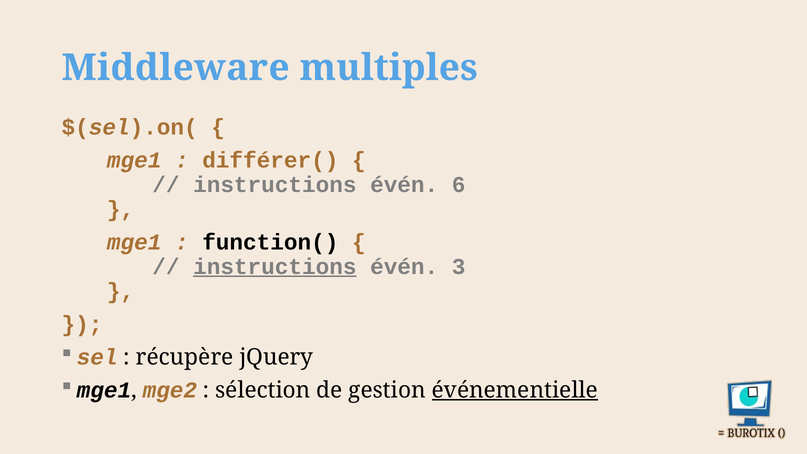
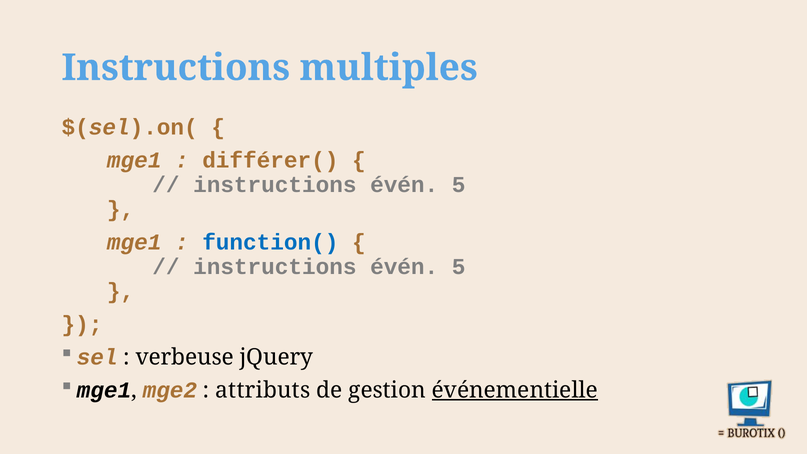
Middleware at (176, 68): Middleware -> Instructions
6 at (459, 185): 6 -> 5
function( colour: black -> blue
instructions at (275, 267) underline: present -> none
3 at (459, 267): 3 -> 5
récupère: récupère -> verbeuse
sélection: sélection -> attributs
